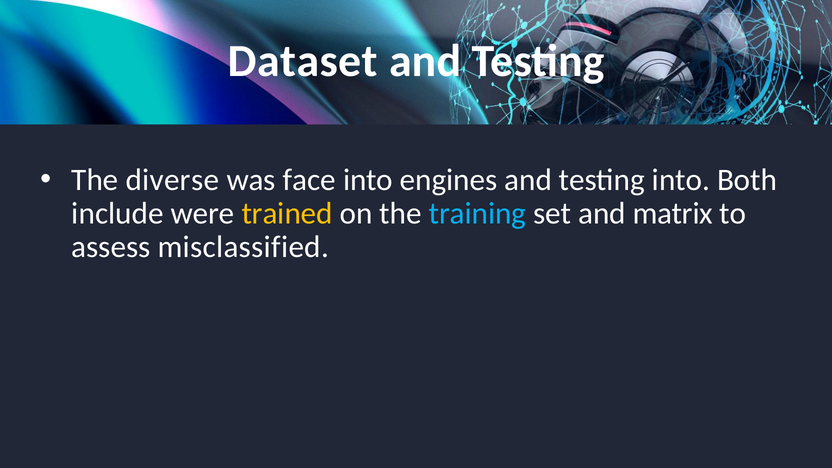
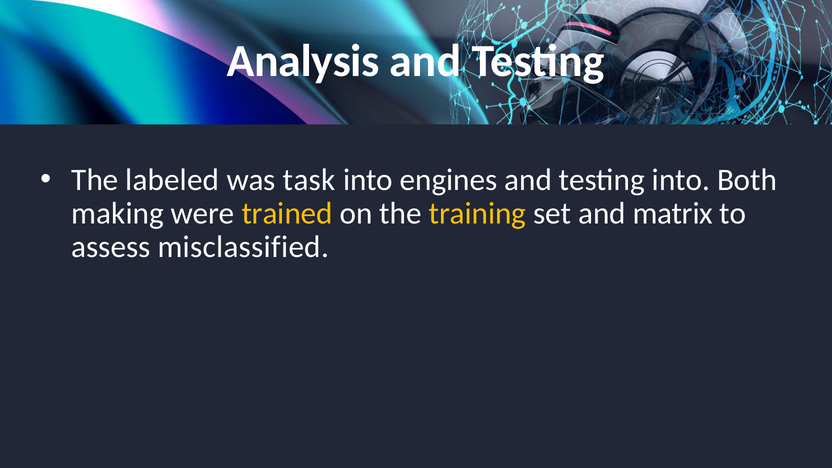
Dataset: Dataset -> Analysis
diverse: diverse -> labeled
face: face -> task
include: include -> making
training colour: light blue -> yellow
